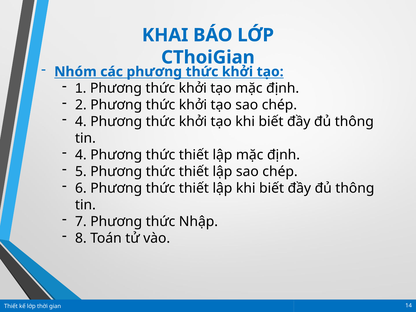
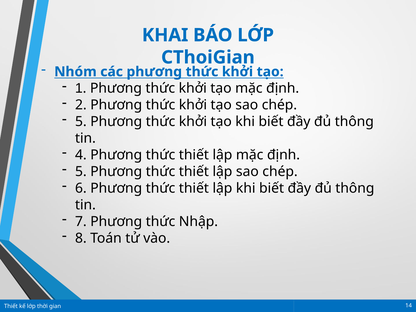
4 at (81, 122): 4 -> 5
